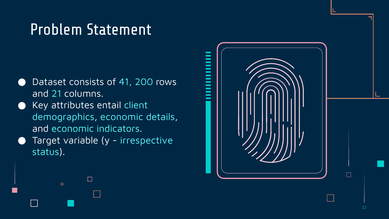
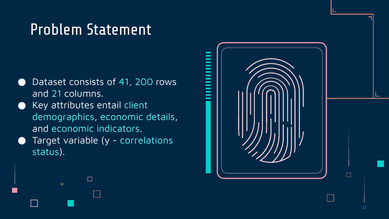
irrespective: irrespective -> correlations
